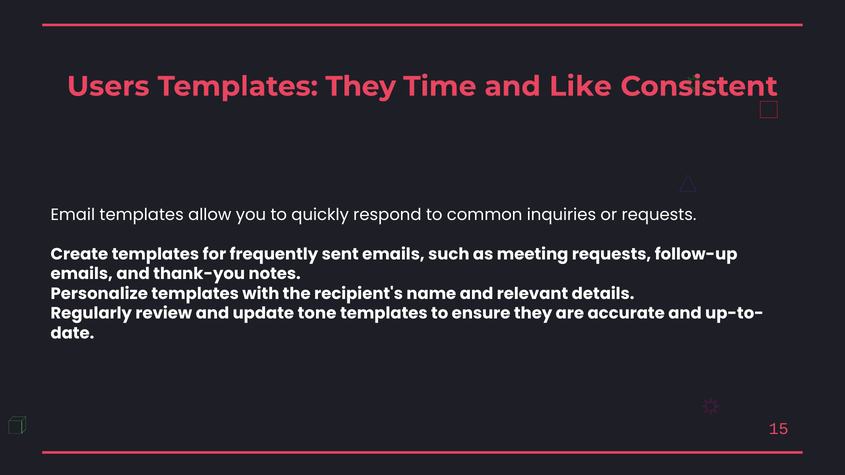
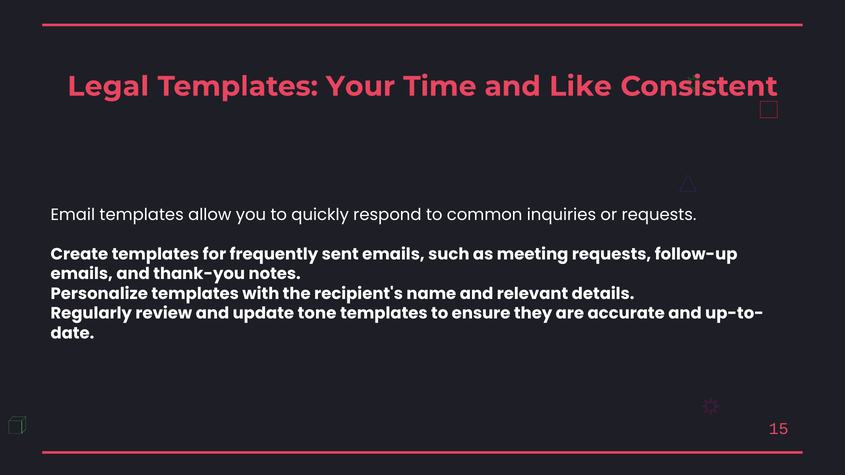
Users: Users -> Legal
Templates They: They -> Your
